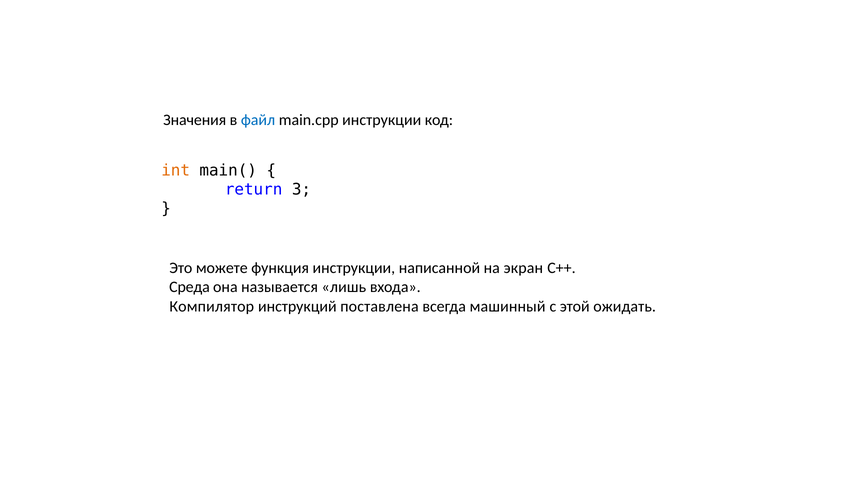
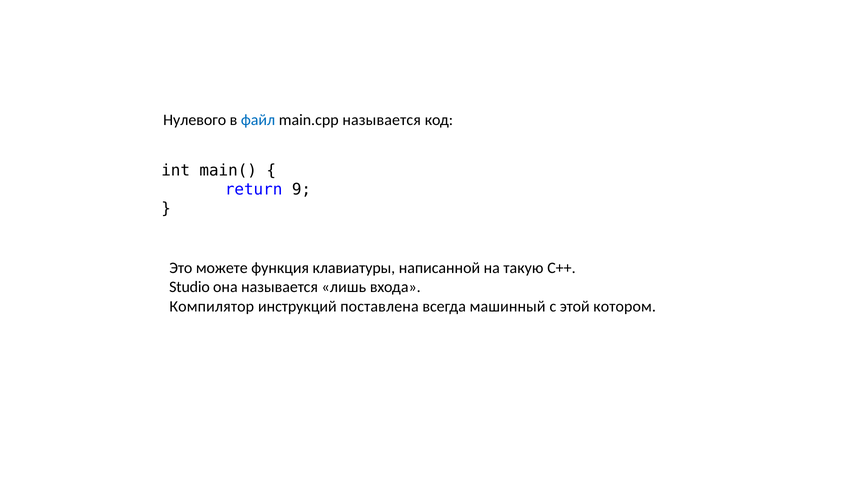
Значения: Значения -> Нулевого
main.cpp инструкции: инструкции -> называется
int colour: orange -> black
3: 3 -> 9
функция инструкции: инструкции -> клавиатуры
экран: экран -> такую
Среда: Среда -> Studio
ожидать: ожидать -> котором
